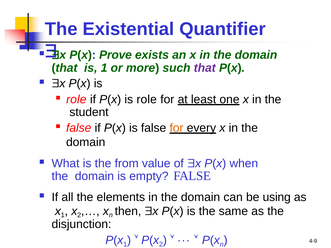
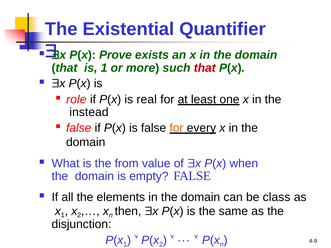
that at (205, 68) colour: purple -> red
is role: role -> real
student: student -> instead
using: using -> class
